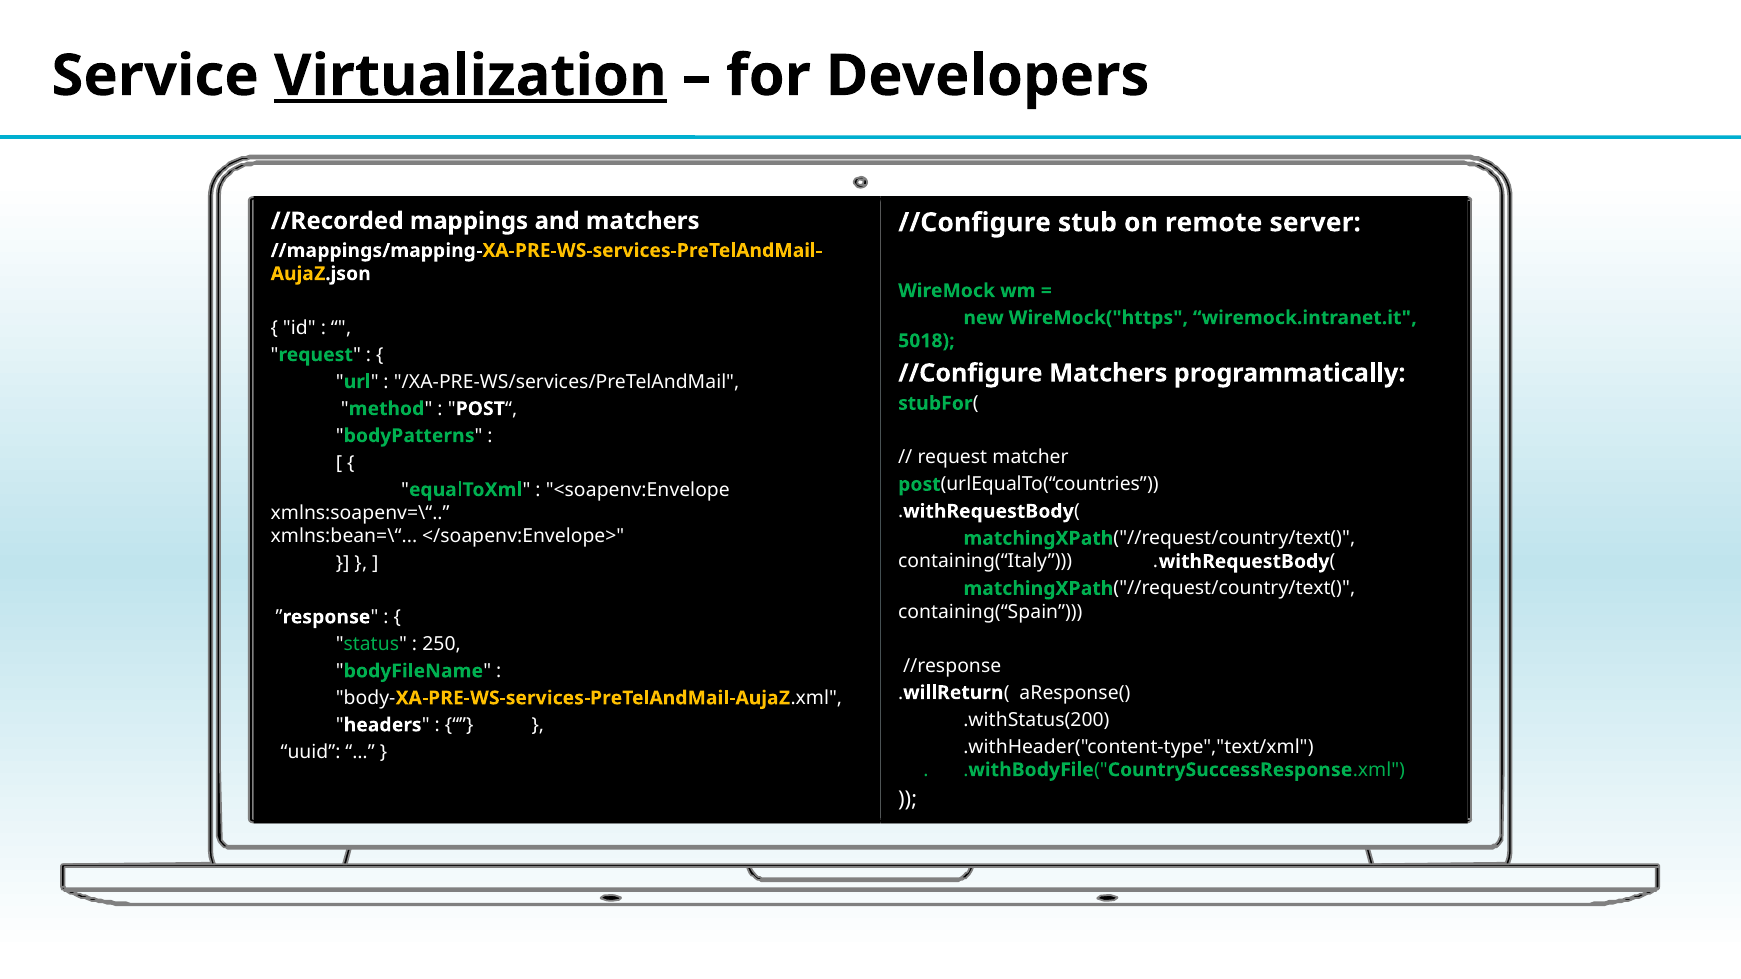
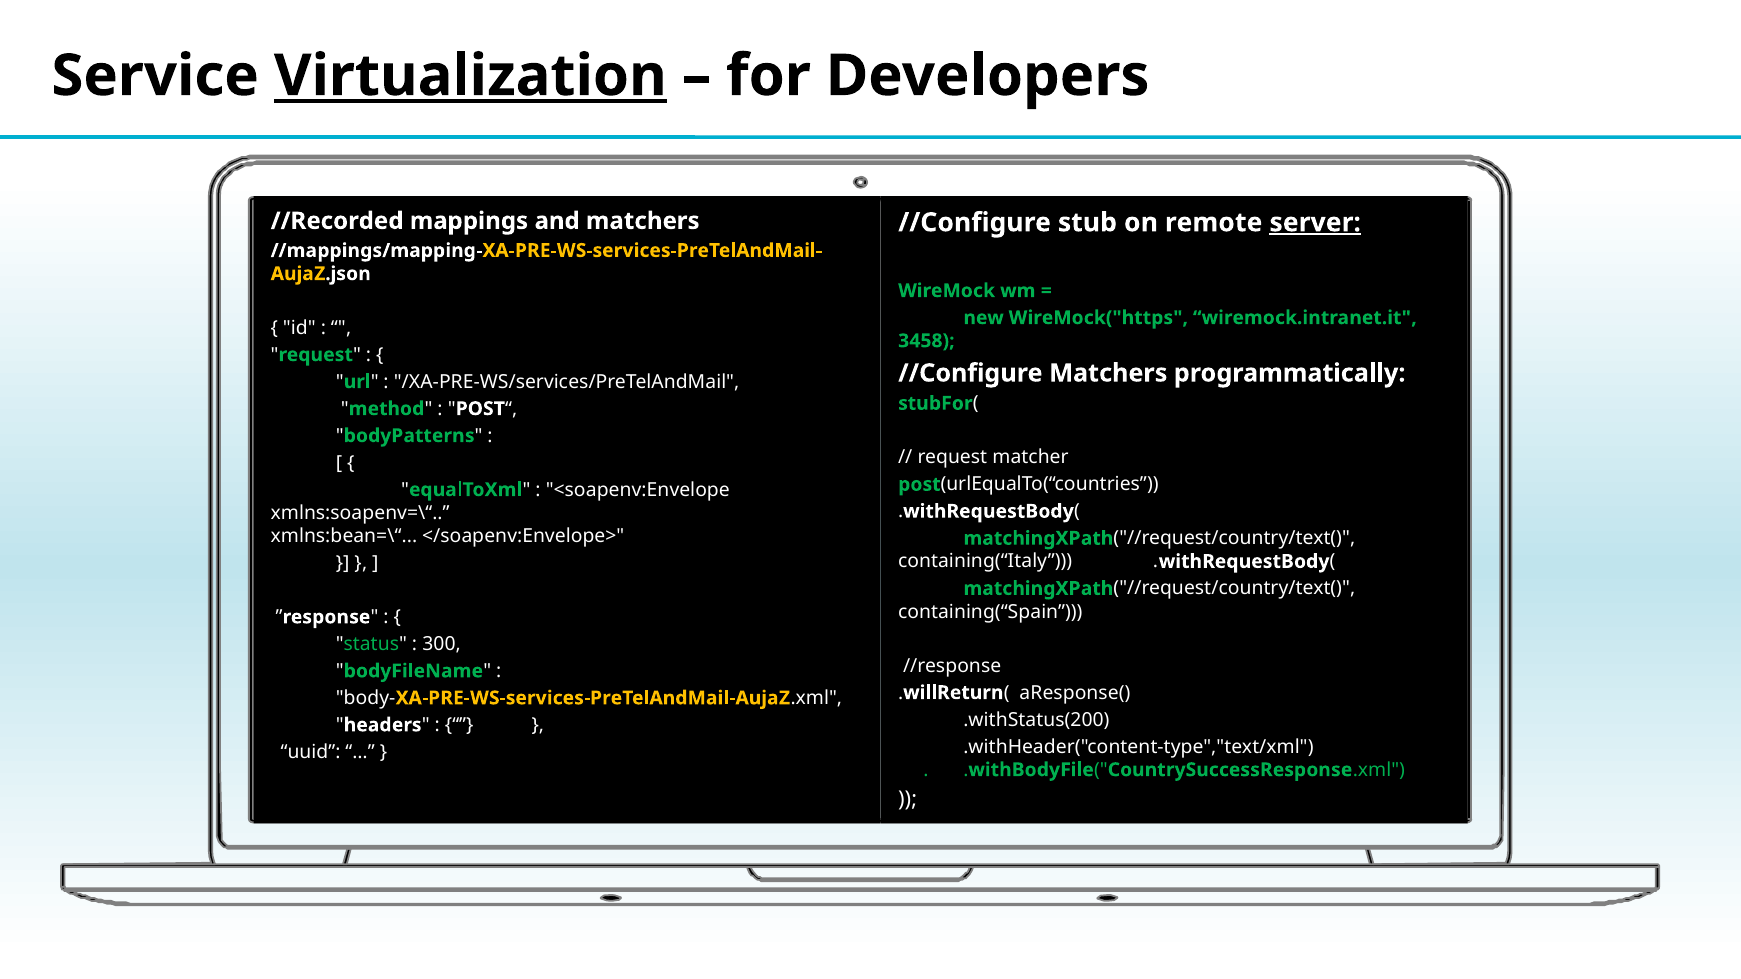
server underline: none -> present
5018: 5018 -> 3458
250: 250 -> 300
